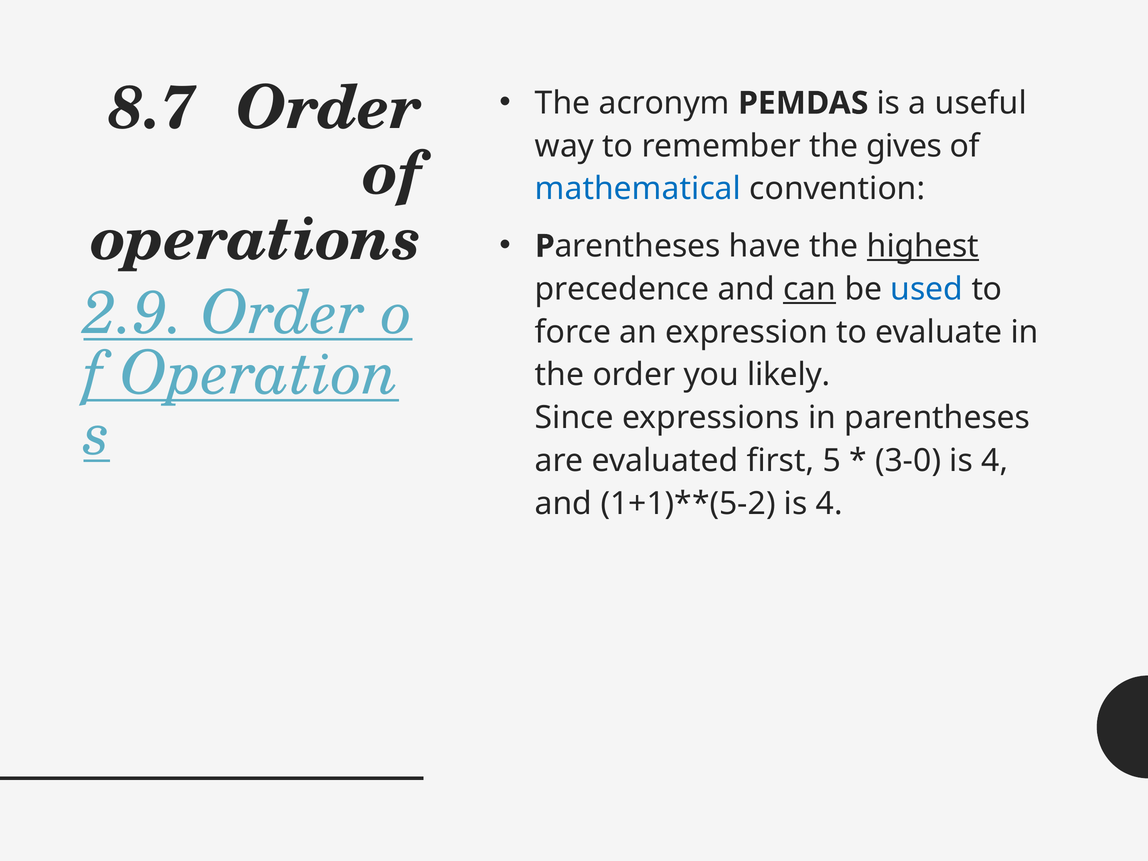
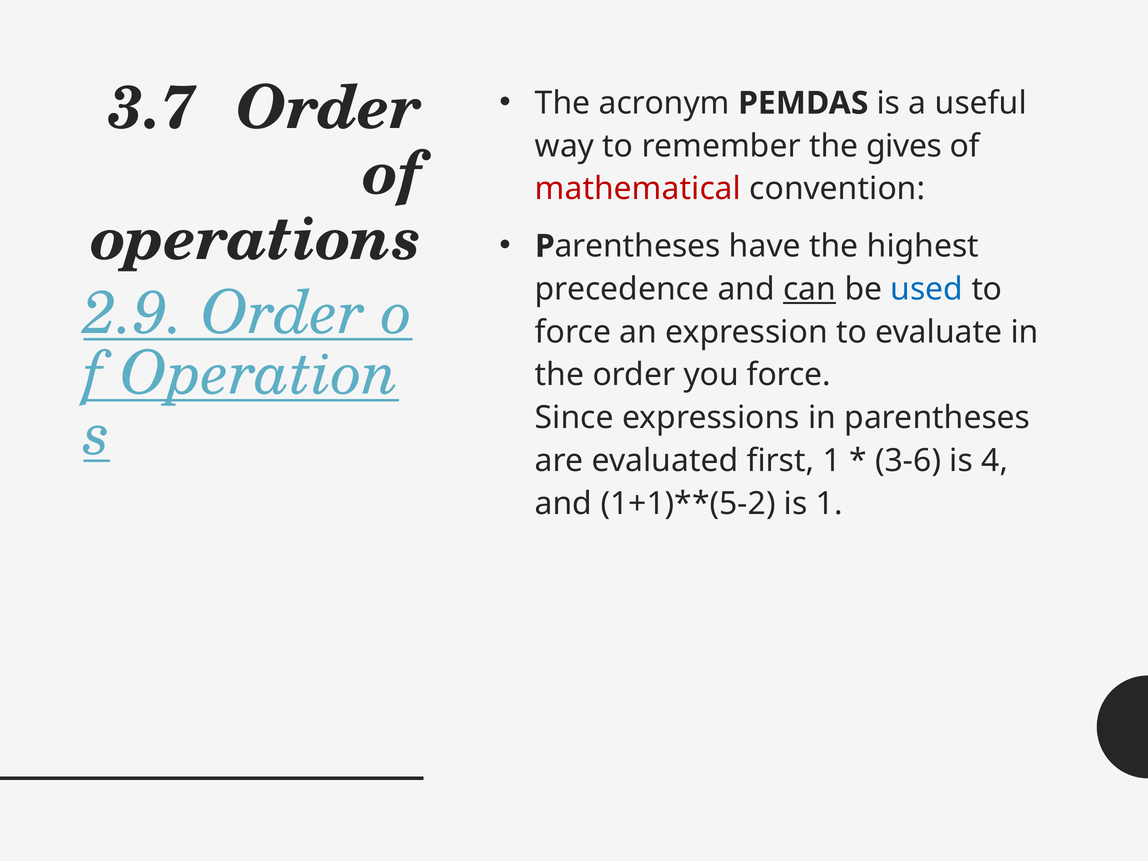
8.7: 8.7 -> 3.7
mathematical colour: blue -> red
highest underline: present -> none
you likely: likely -> force
first 5: 5 -> 1
3-0: 3-0 -> 3-6
4 at (829, 504): 4 -> 1
